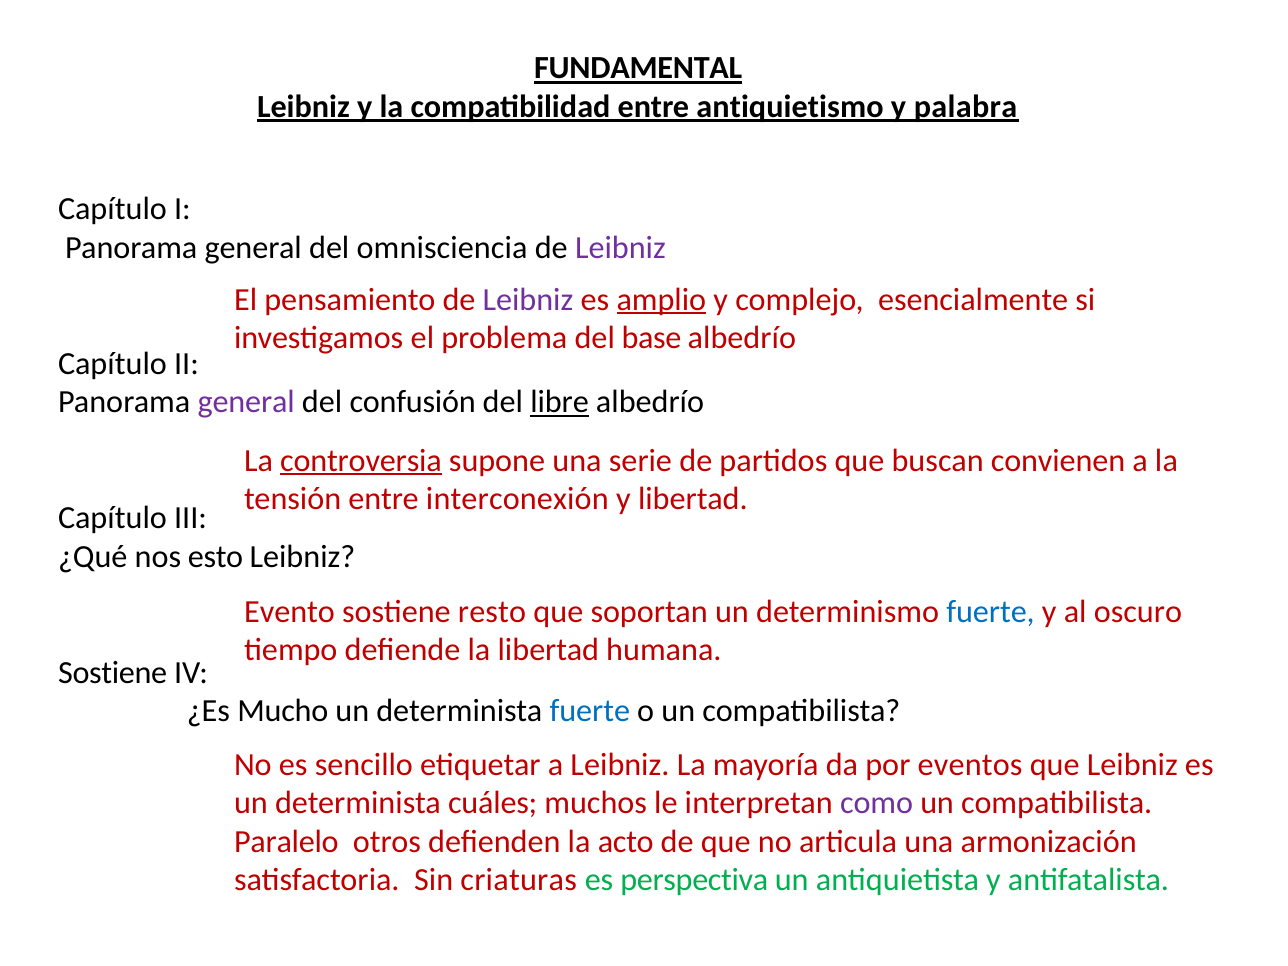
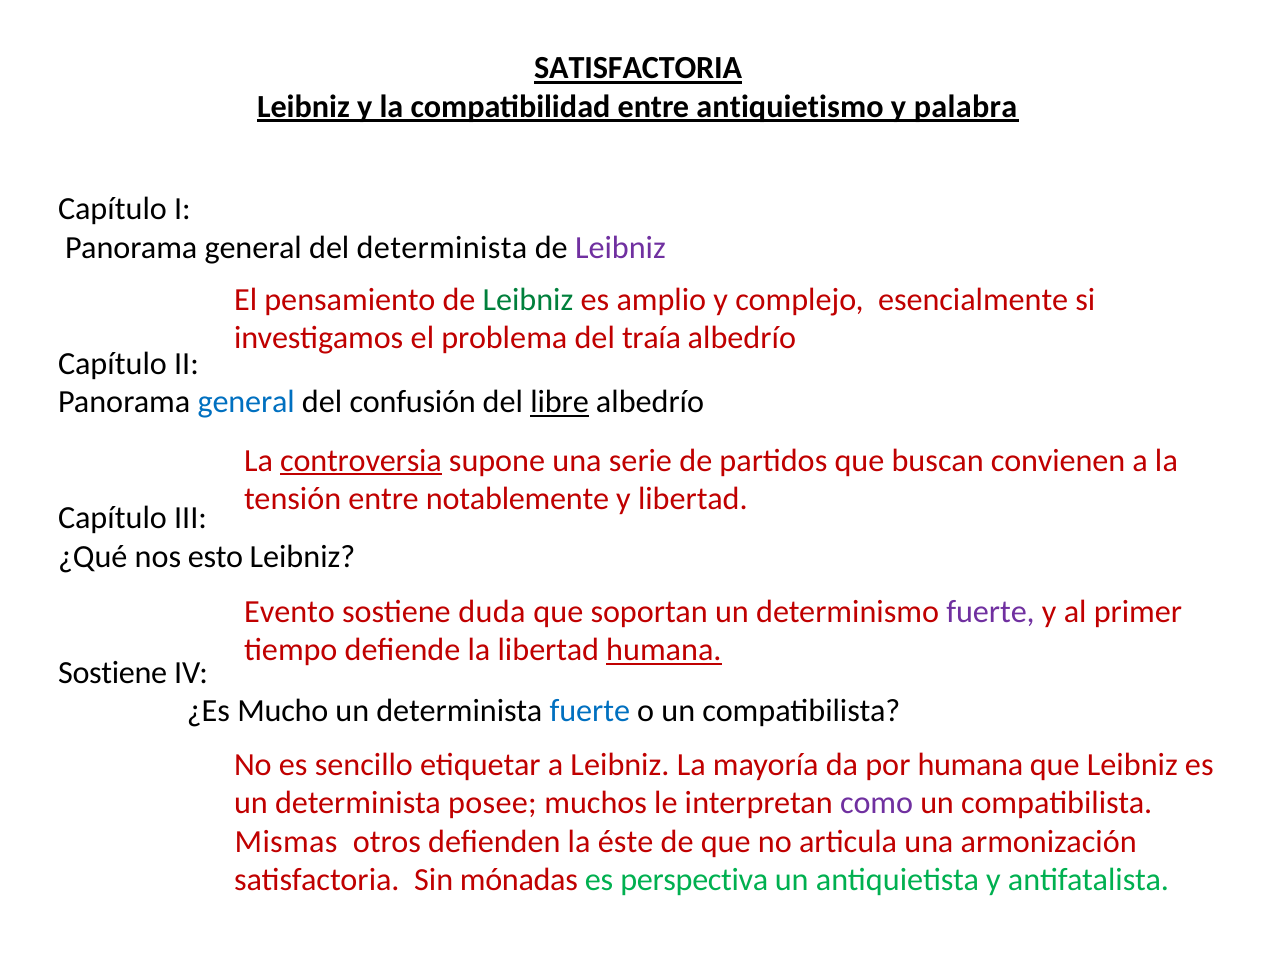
FUNDAMENTAL at (638, 68): FUNDAMENTAL -> SATISFACTORIA
del omnisciencia: omnisciencia -> determinista
Leibniz at (528, 300) colour: purple -> green
amplio underline: present -> none
base: base -> traía
general at (246, 402) colour: purple -> blue
interconexión: interconexión -> notablemente
resto: resto -> duda
fuerte at (991, 611) colour: blue -> purple
oscuro: oscuro -> primer
humana at (664, 650) underline: none -> present
por eventos: eventos -> humana
cuáles: cuáles -> posee
Paralelo: Paralelo -> Mismas
acto: acto -> éste
criaturas: criaturas -> mónadas
